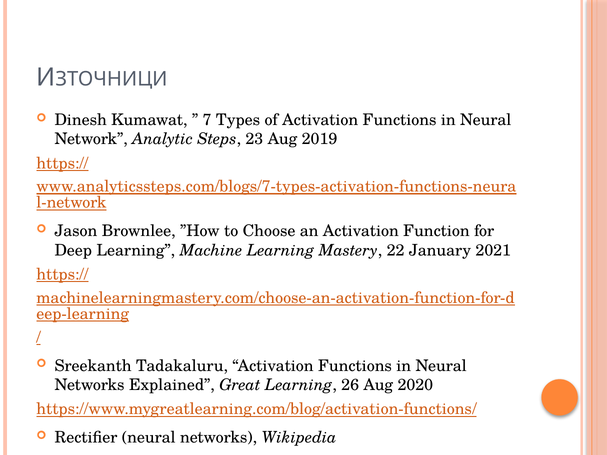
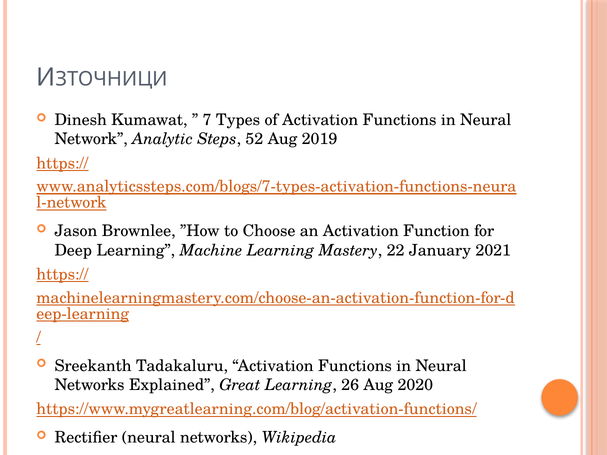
23: 23 -> 52
